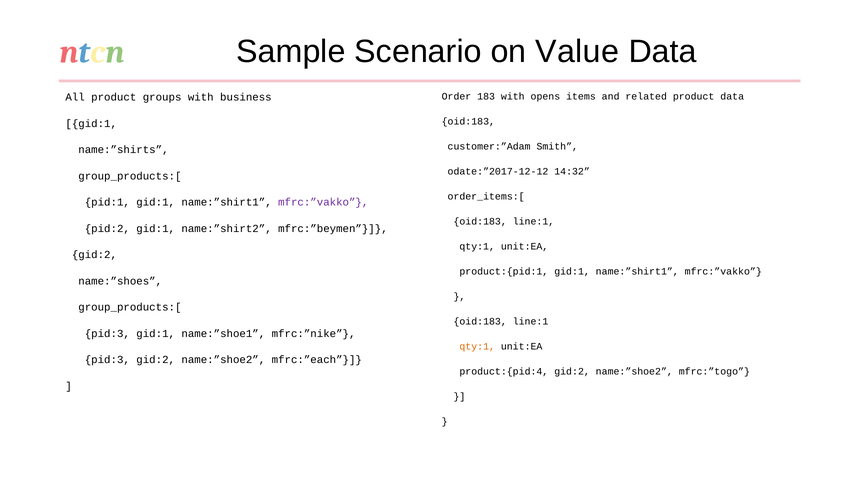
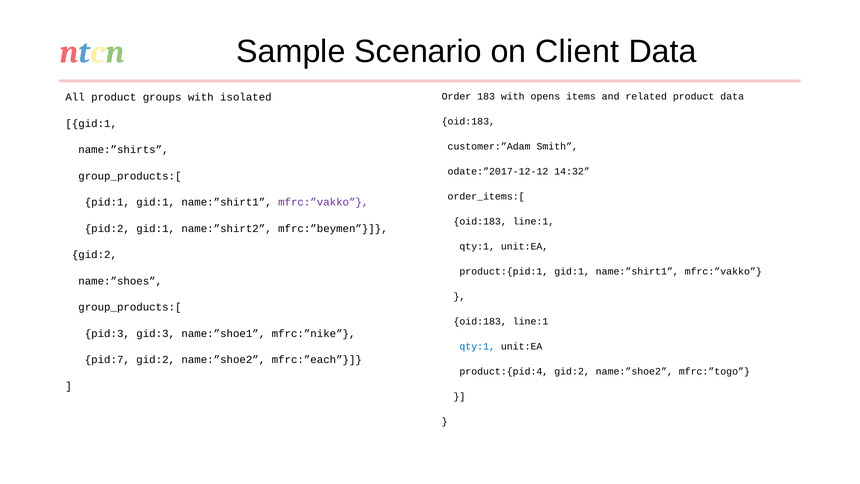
Value: Value -> Client
business: business -> isolated
pid:3 gid:1: gid:1 -> gid:3
qty:1 at (477, 346) colour: orange -> blue
pid:3 at (107, 360): pid:3 -> pid:7
